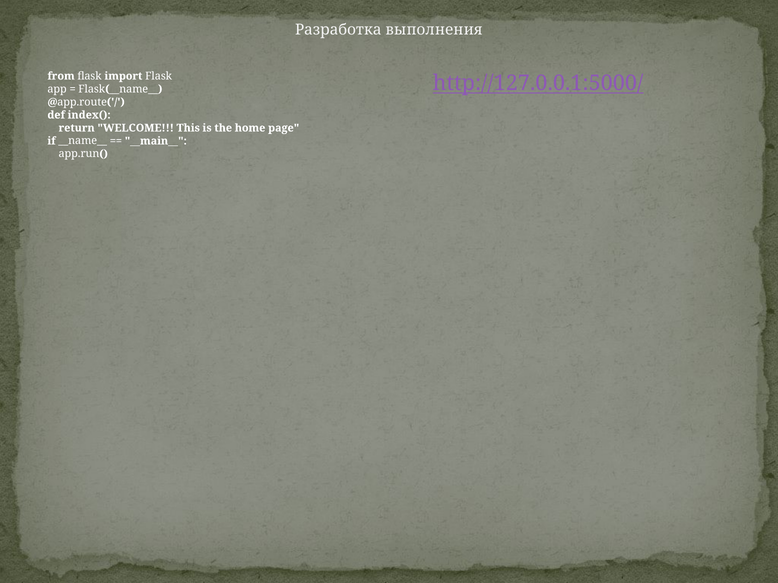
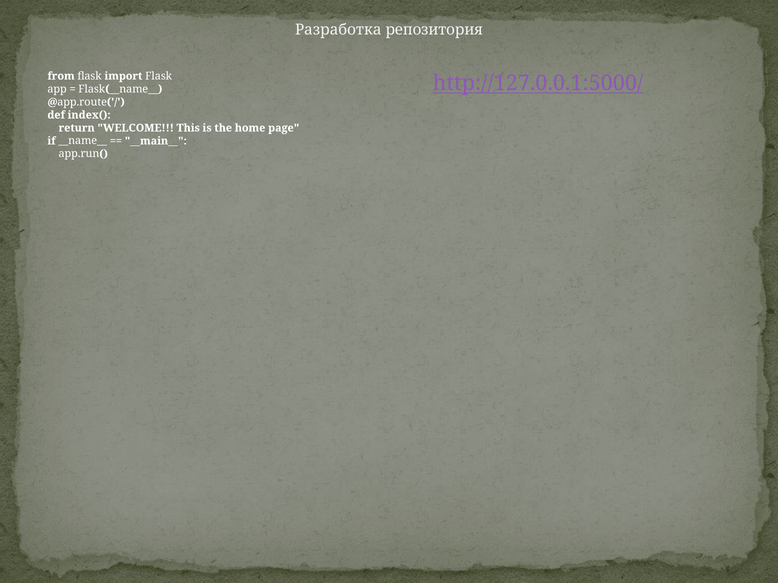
выполнения: выполнения -> репозитория
